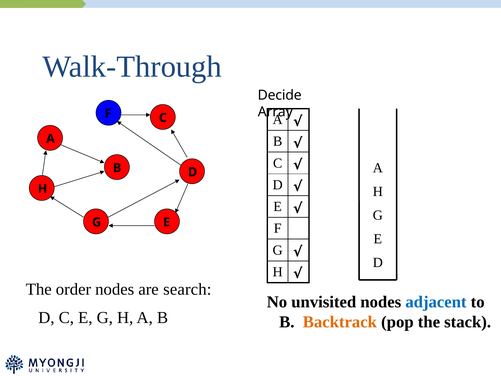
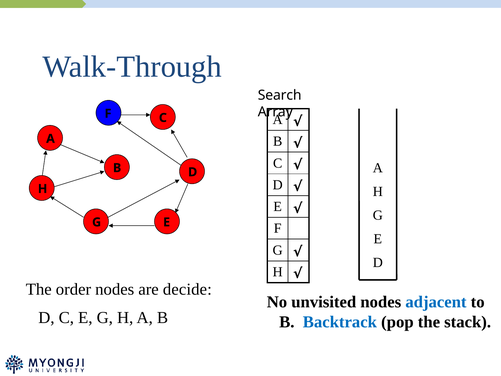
Decide: Decide -> Search
search: search -> decide
Backtrack colour: orange -> blue
